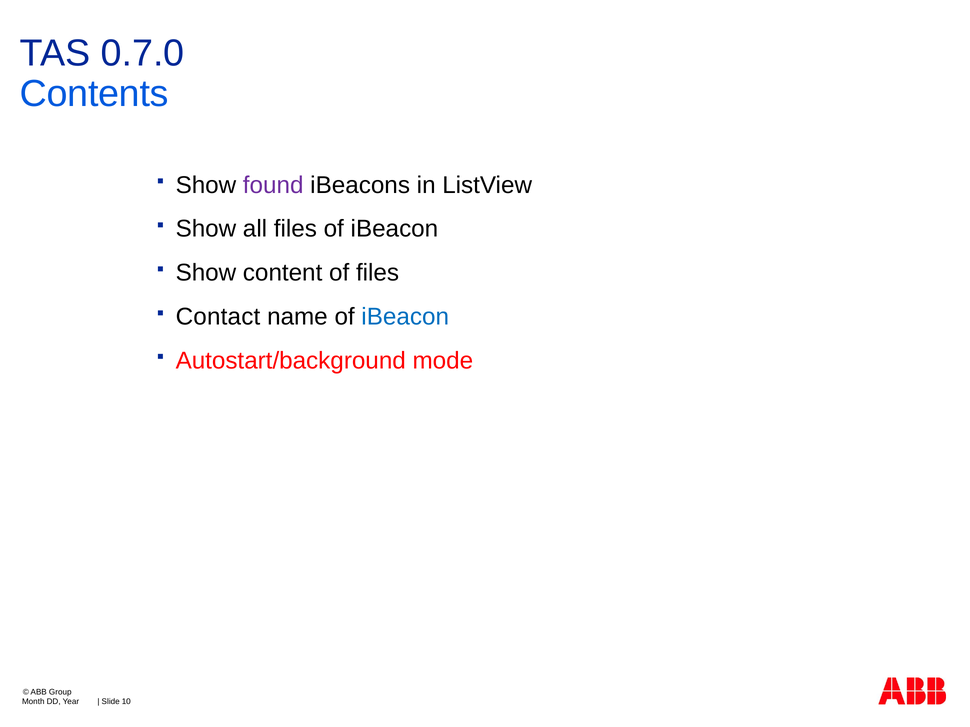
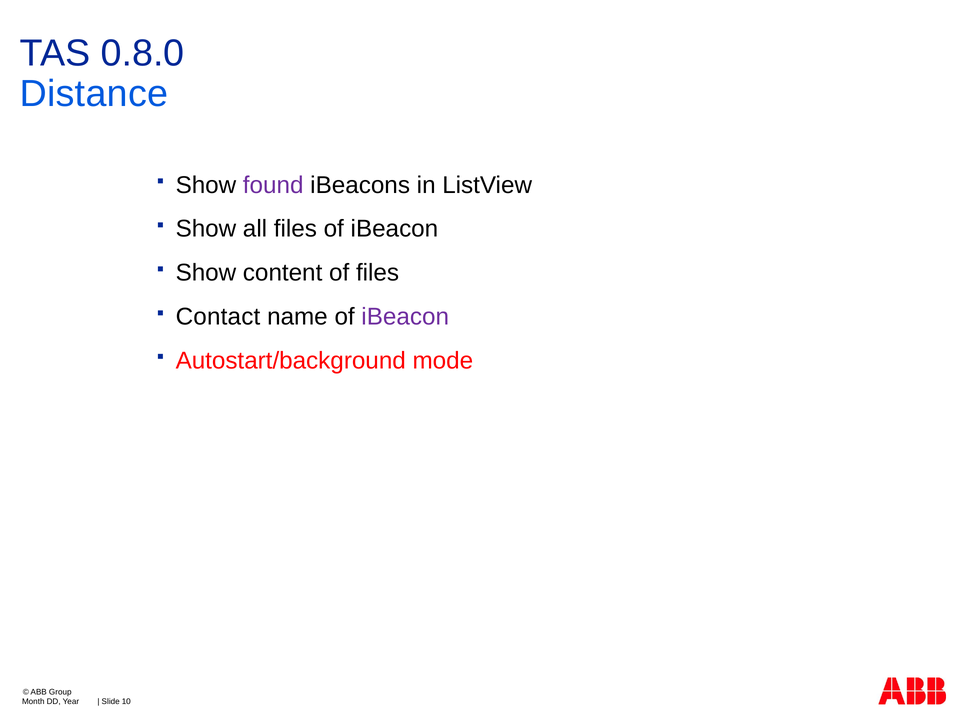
0.7.0: 0.7.0 -> 0.8.0
Contents: Contents -> Distance
iBeacon at (405, 317) colour: blue -> purple
